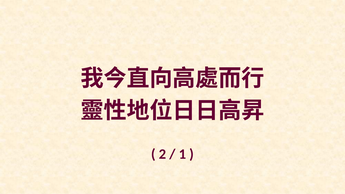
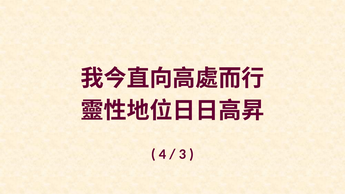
2: 2 -> 4
1: 1 -> 3
